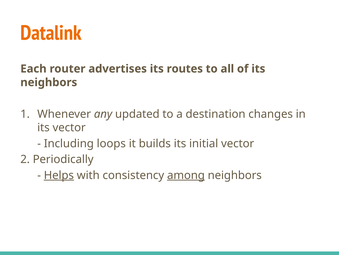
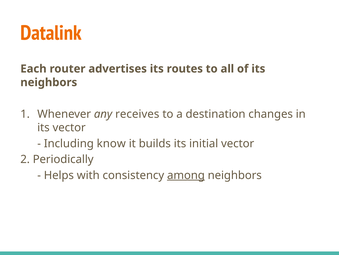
updated: updated -> receives
loops: loops -> know
Helps underline: present -> none
